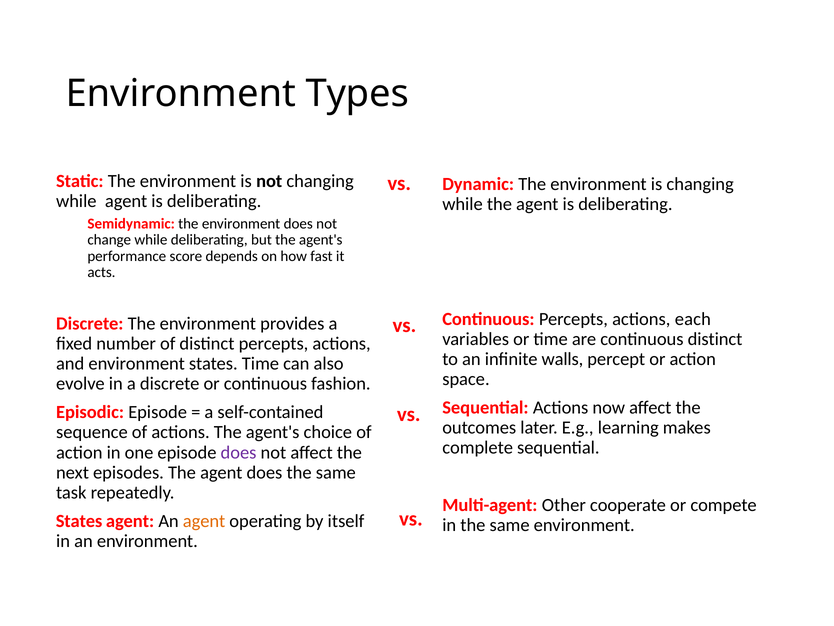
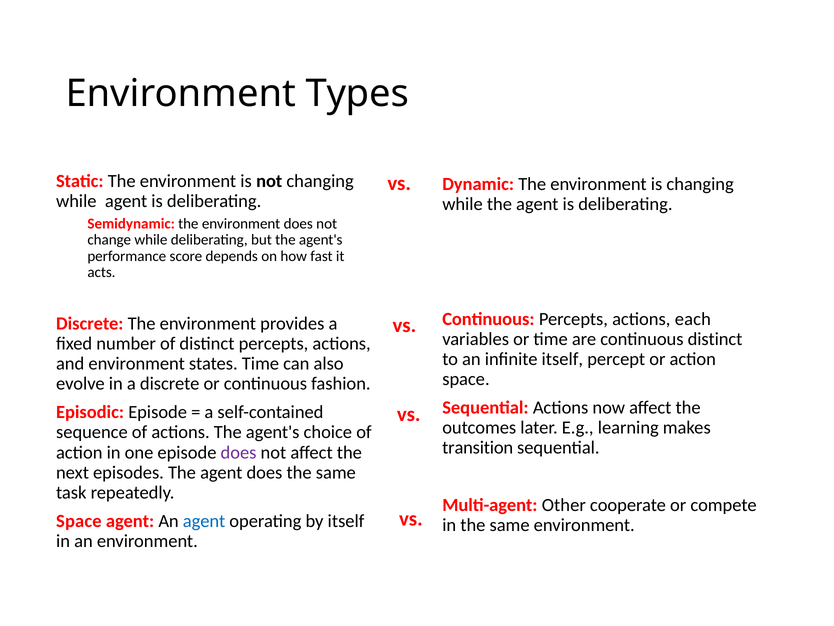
infinite walls: walls -> itself
complete: complete -> transition
States at (79, 521): States -> Space
agent at (204, 521) colour: orange -> blue
